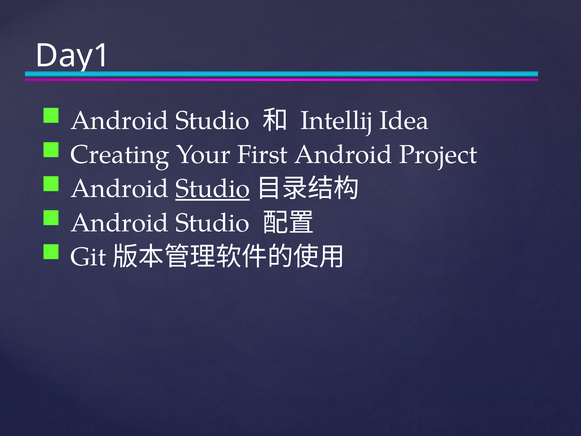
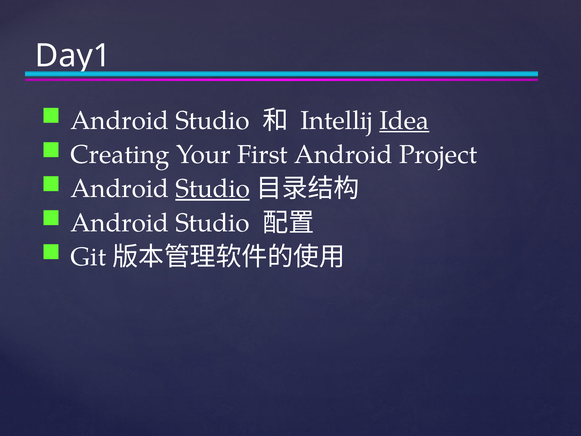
Idea underline: none -> present
